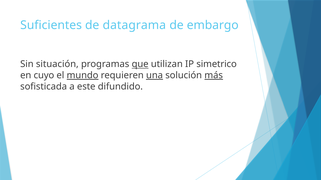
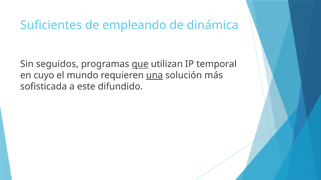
datagrama: datagrama -> empleando
embargo: embargo -> dinámica
situación: situación -> seguidos
simetrico: simetrico -> temporal
mundo underline: present -> none
más underline: present -> none
